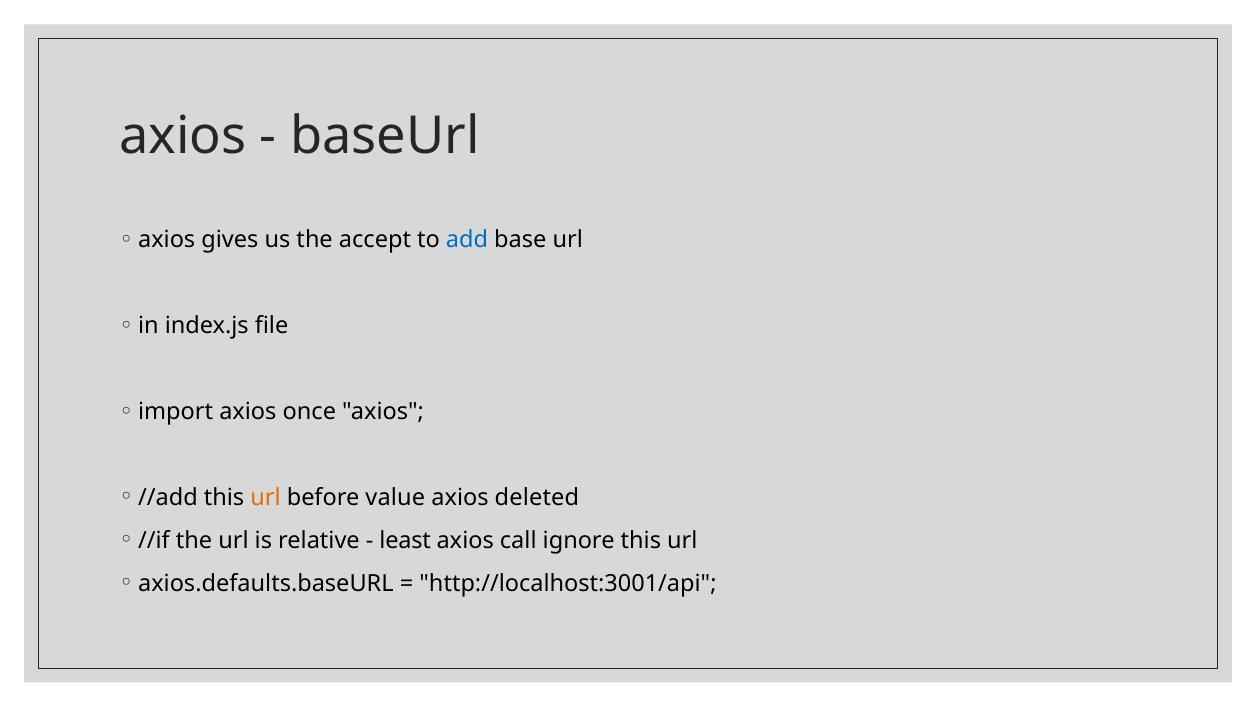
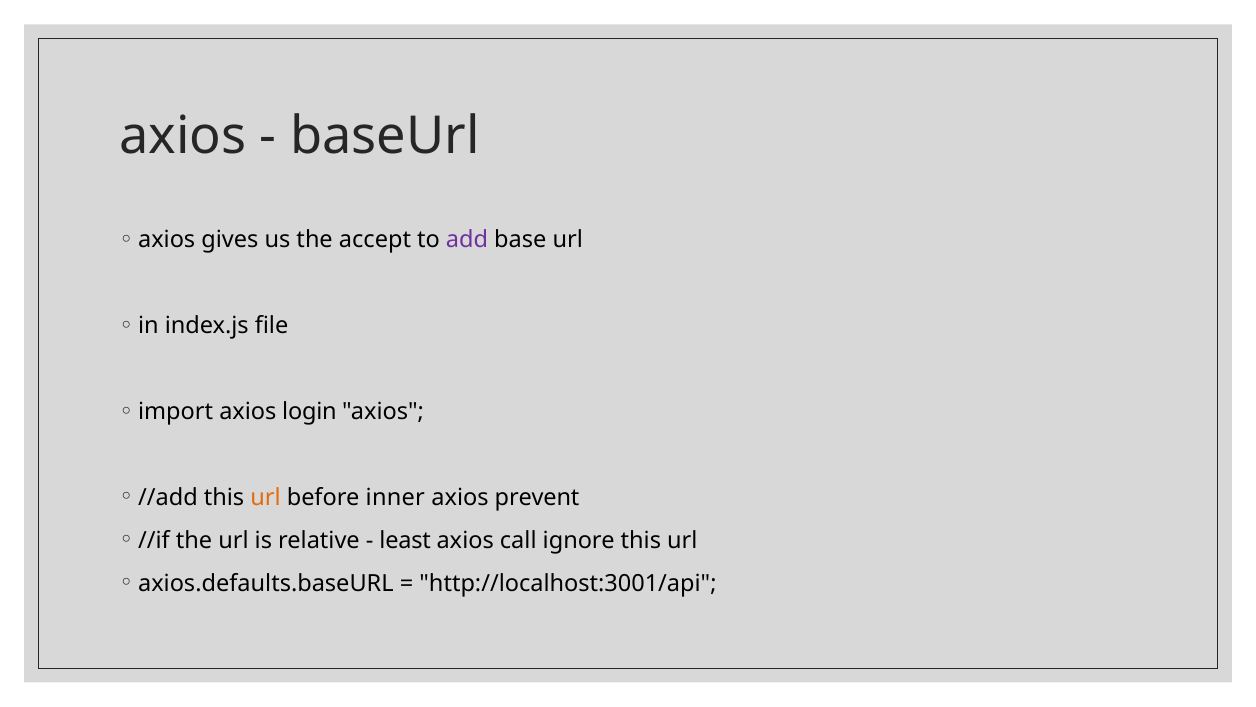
add colour: blue -> purple
once: once -> login
value: value -> inner
deleted: deleted -> prevent
